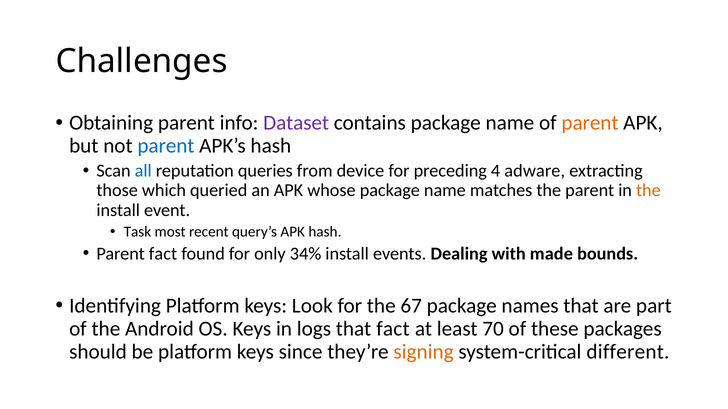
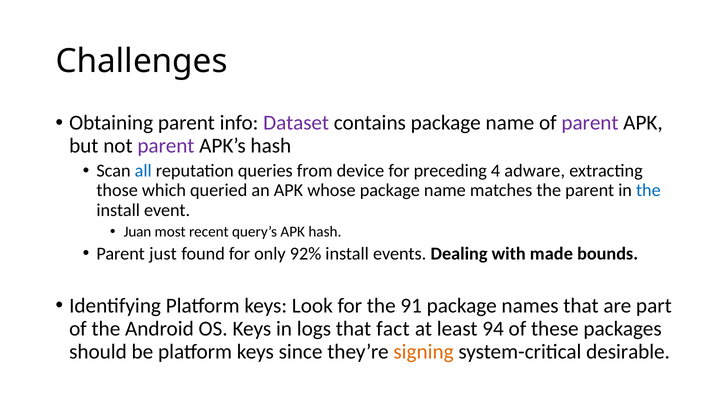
parent at (590, 123) colour: orange -> purple
parent at (166, 146) colour: blue -> purple
the at (648, 191) colour: orange -> blue
Task: Task -> Juan
Parent fact: fact -> just
34%: 34% -> 92%
67: 67 -> 91
70: 70 -> 94
different: different -> desirable
